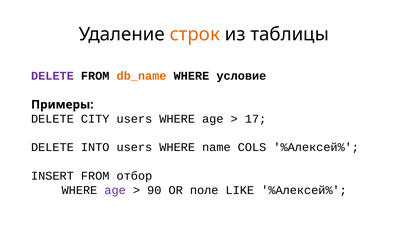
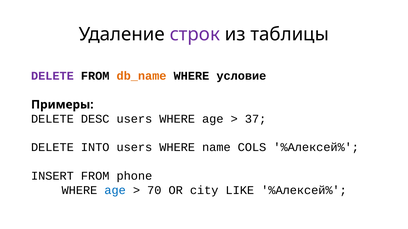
строк colour: orange -> purple
CITY: CITY -> DESC
17: 17 -> 37
отбор: отбор -> phone
age at (115, 191) colour: purple -> blue
90: 90 -> 70
поле: поле -> city
